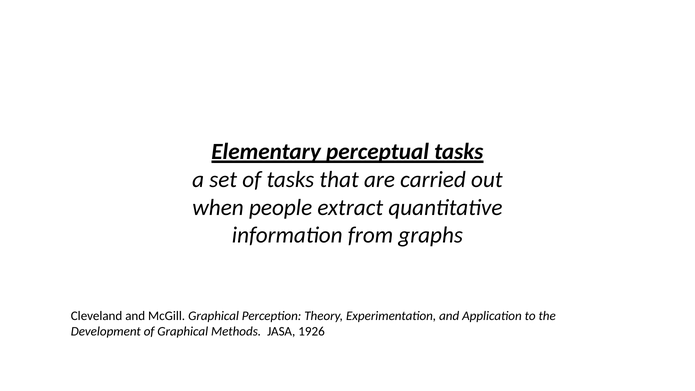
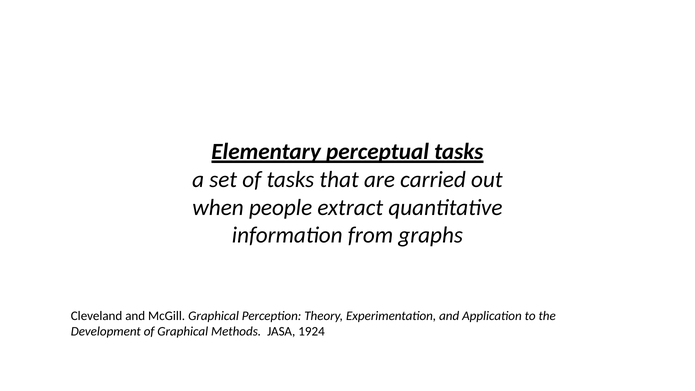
1926: 1926 -> 1924
